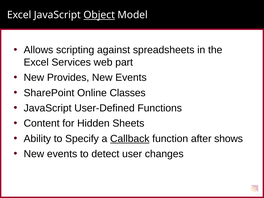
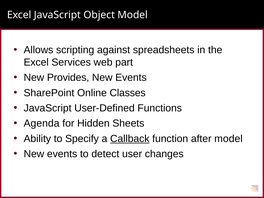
Object underline: present -> none
Content: Content -> Agenda
after shows: shows -> model
